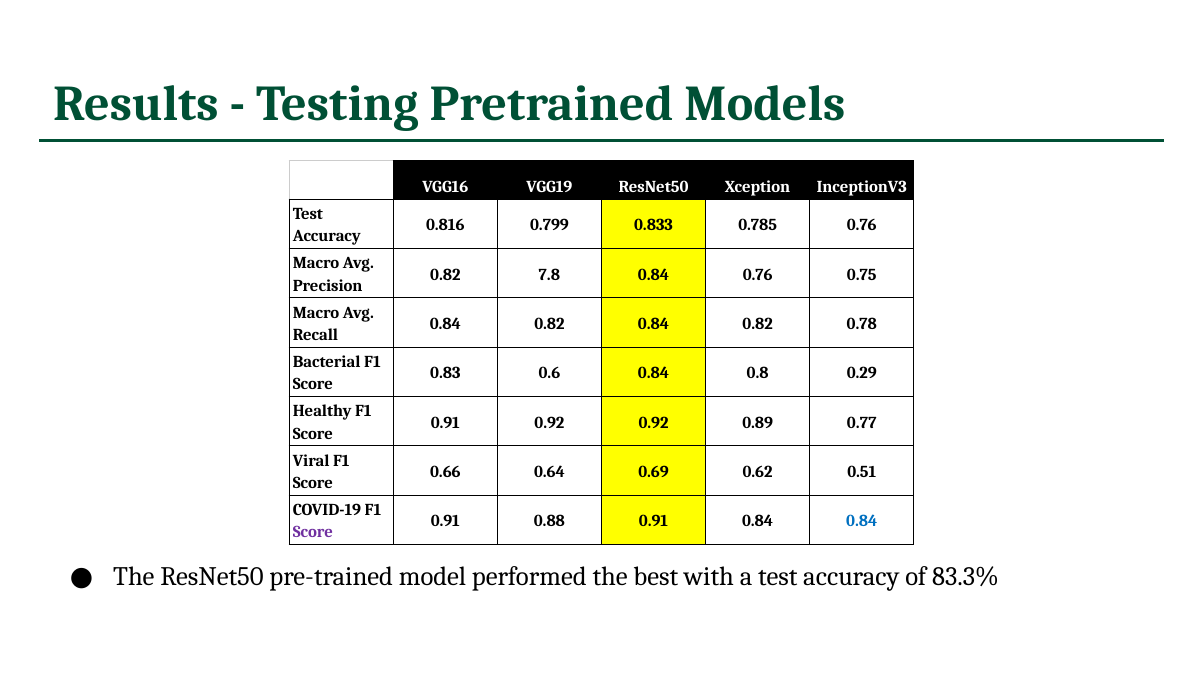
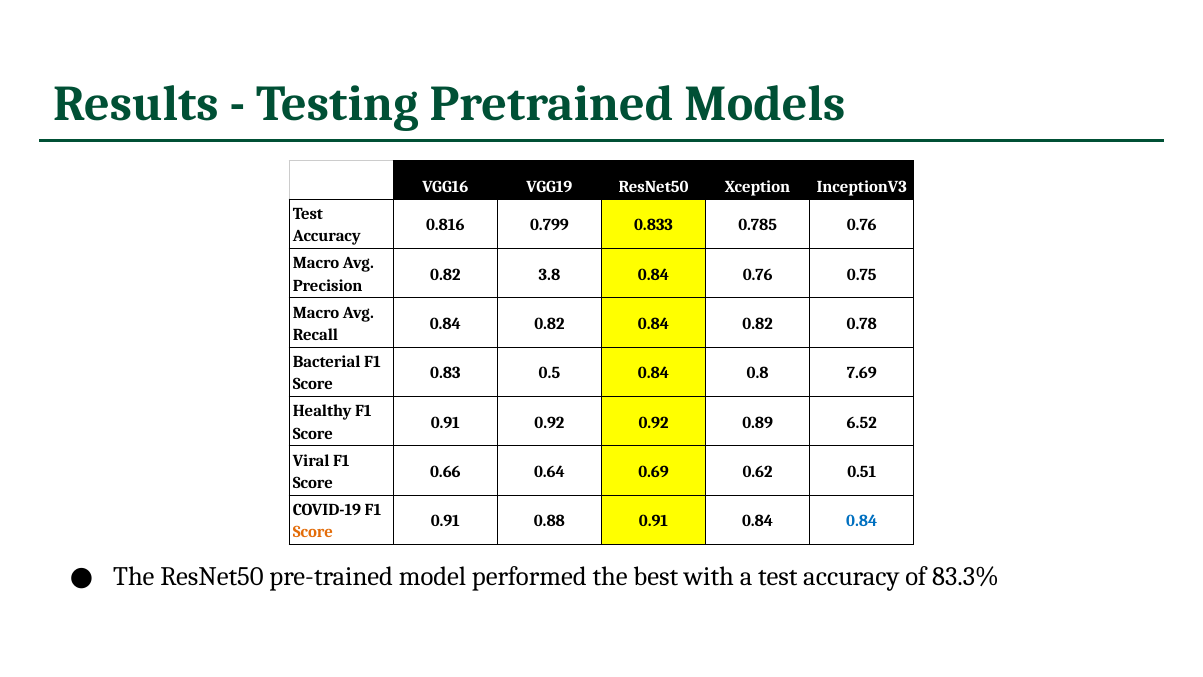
7.8: 7.8 -> 3.8
0.6: 0.6 -> 0.5
0.29: 0.29 -> 7.69
0.77: 0.77 -> 6.52
Score at (313, 532) colour: purple -> orange
